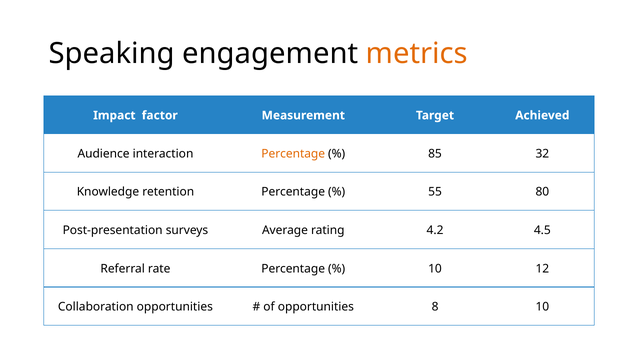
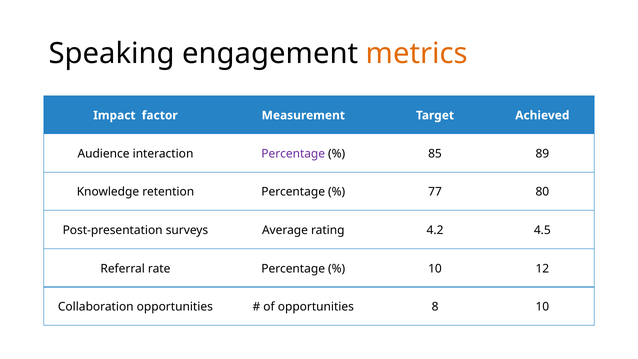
Percentage at (293, 154) colour: orange -> purple
32: 32 -> 89
55: 55 -> 77
